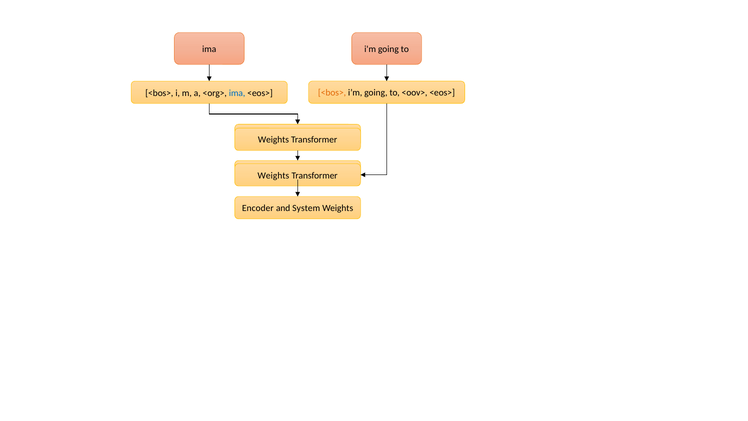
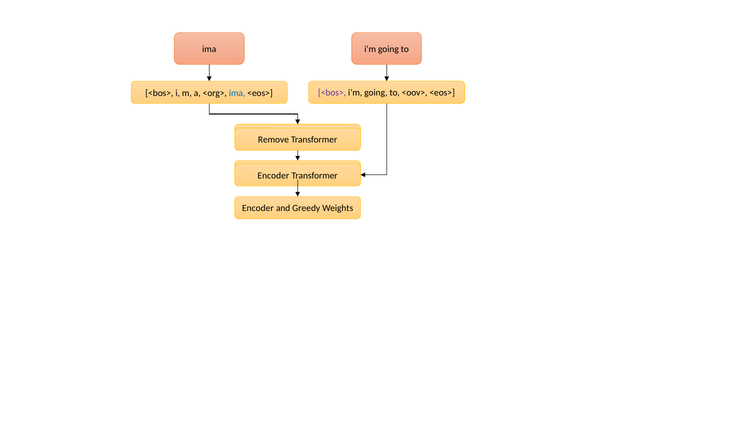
<bos> at (332, 93) colour: orange -> purple
Weights at (273, 140): Weights -> Remove
Weights at (273, 175): Weights -> Encoder
System: System -> Greedy
